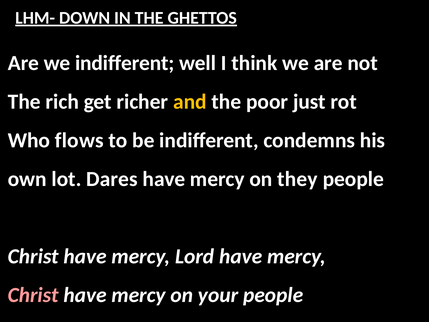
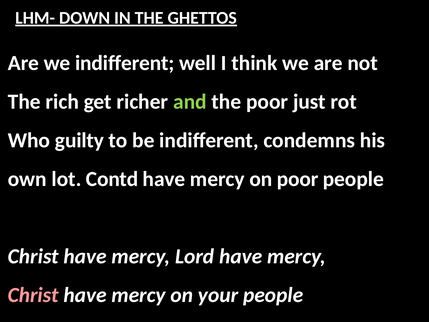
and colour: yellow -> light green
flows: flows -> guilty
Dares: Dares -> Contd
on they: they -> poor
